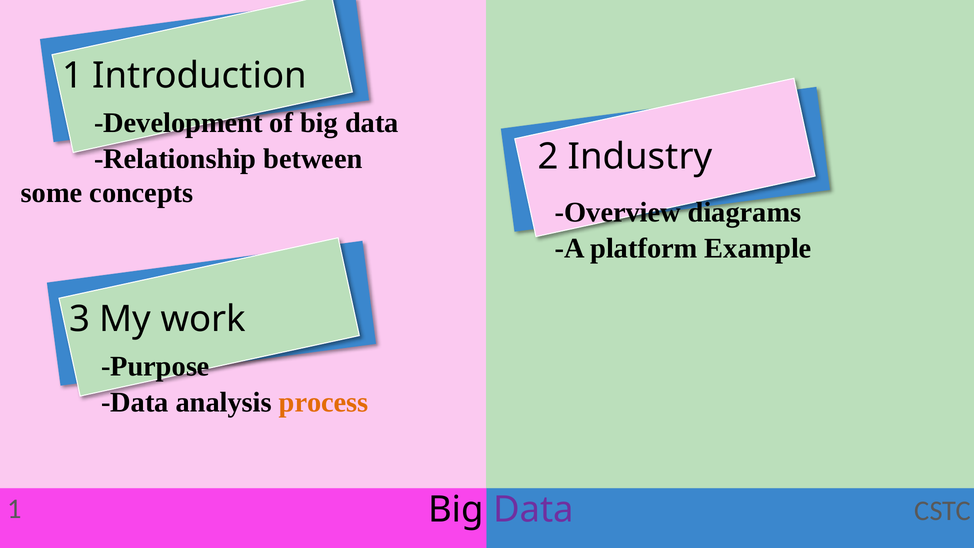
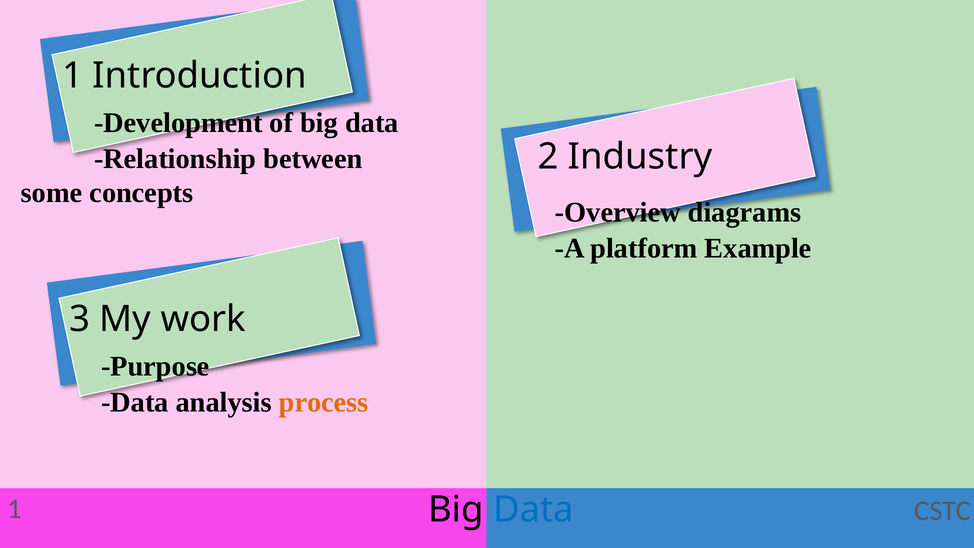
Data at (533, 510) colour: purple -> blue
